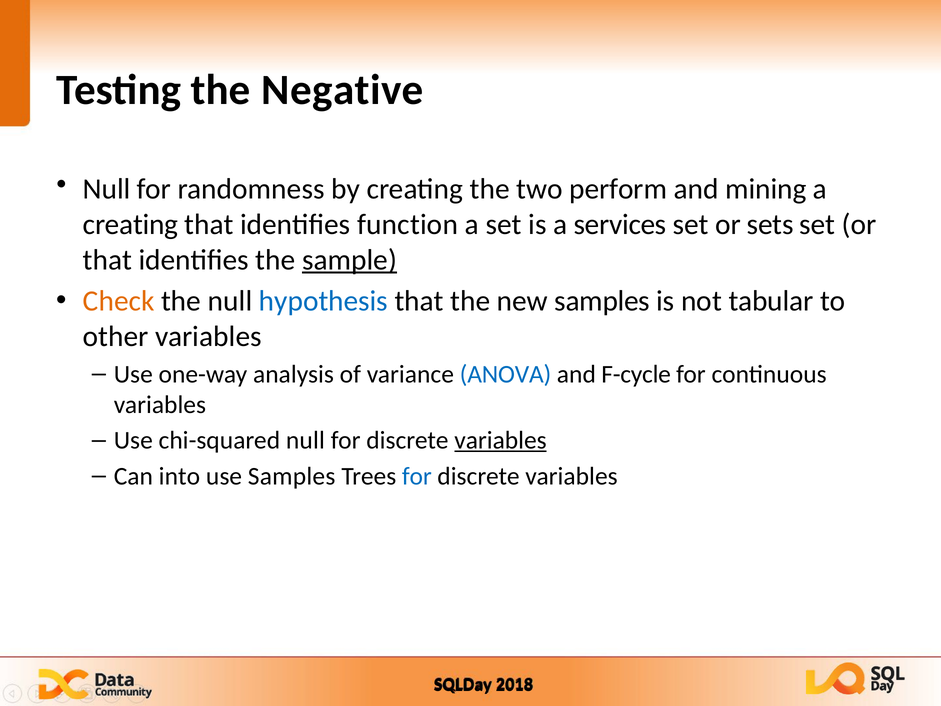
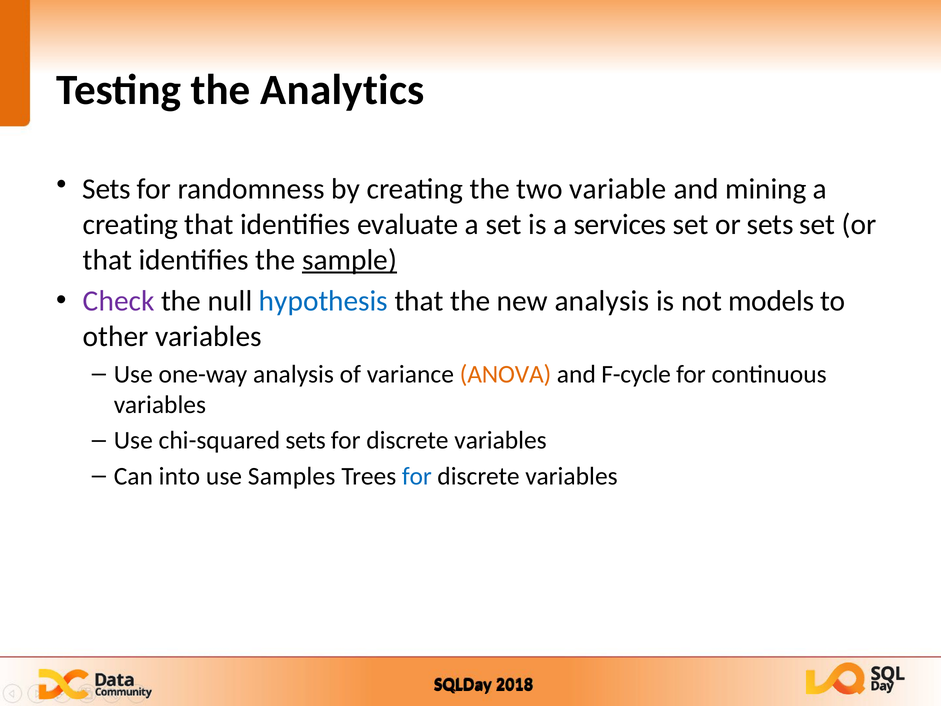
Negative: Negative -> Analytics
Null at (107, 189): Null -> Sets
perform: perform -> variable
function: function -> evaluate
Check colour: orange -> purple
new samples: samples -> analysis
tabular: tabular -> models
ANOVA colour: blue -> orange
chi-squared null: null -> sets
variables at (500, 440) underline: present -> none
